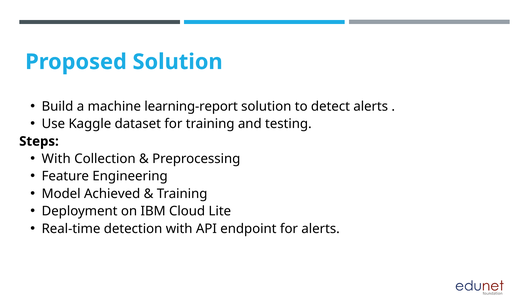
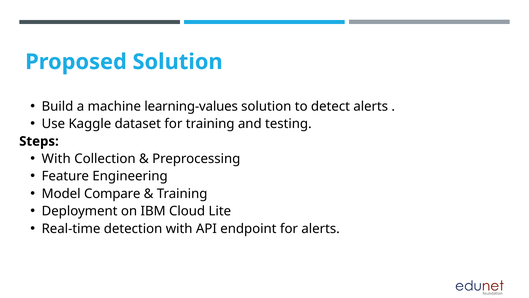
learning-report: learning-report -> learning-values
Achieved: Achieved -> Compare
